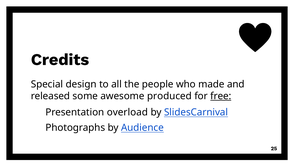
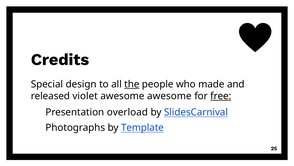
the underline: none -> present
some: some -> violet
awesome produced: produced -> awesome
Audience: Audience -> Template
